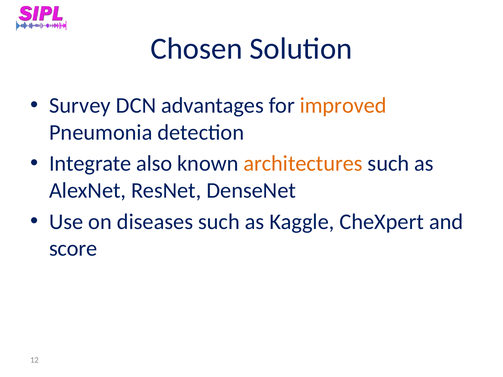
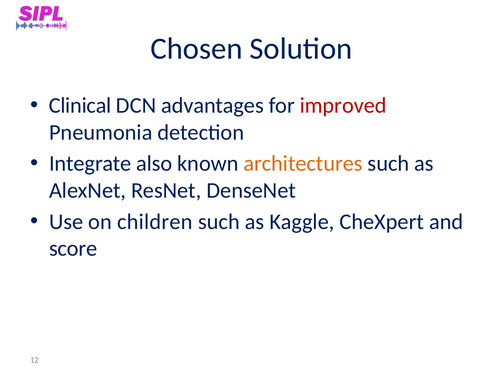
Survey: Survey -> Clinical
improved colour: orange -> red
diseases: diseases -> children
